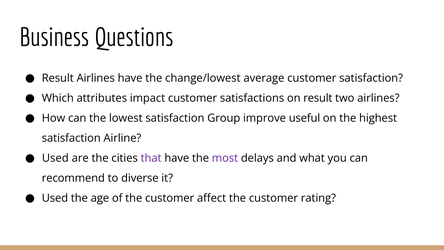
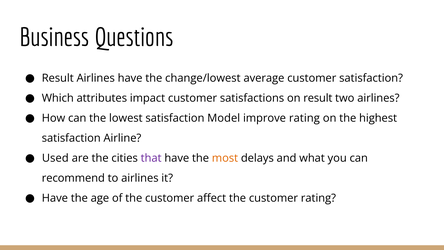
Group: Group -> Model
improve useful: useful -> rating
most colour: purple -> orange
to diverse: diverse -> airlines
Used at (55, 198): Used -> Have
